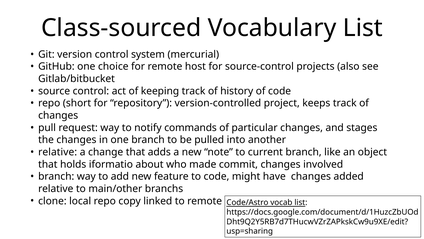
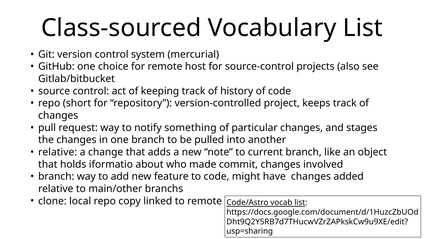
commands: commands -> something
